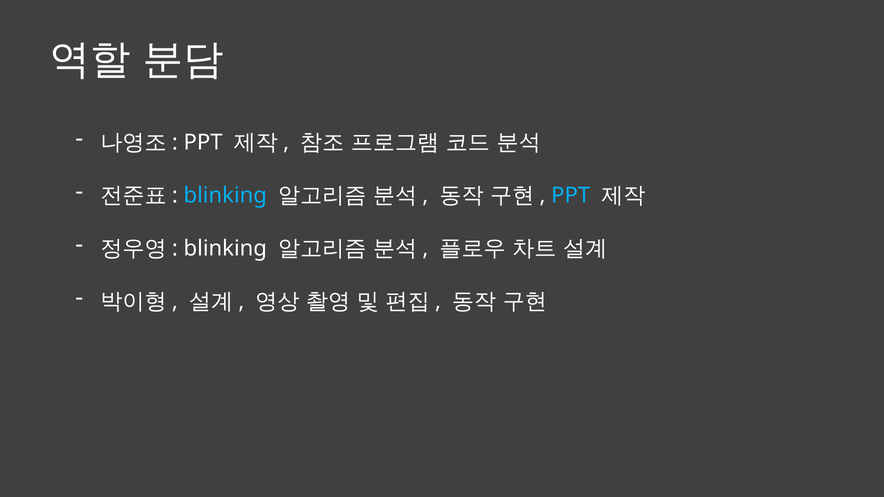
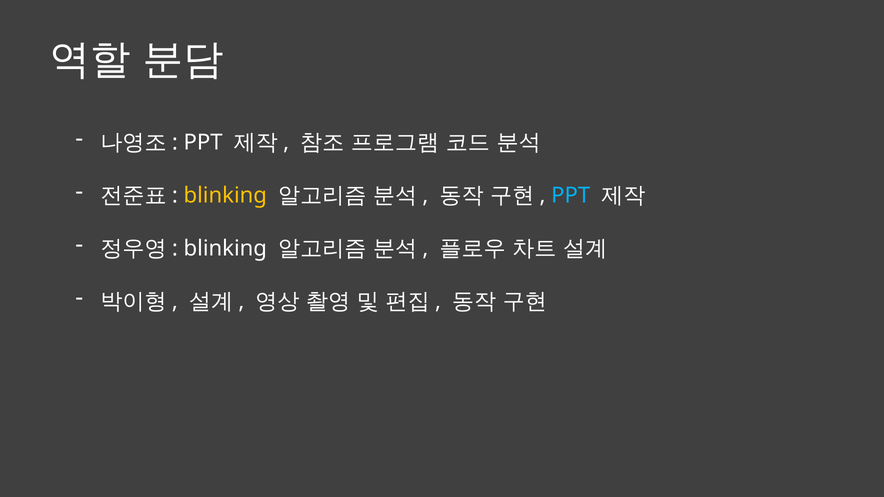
blinking at (225, 196) colour: light blue -> yellow
